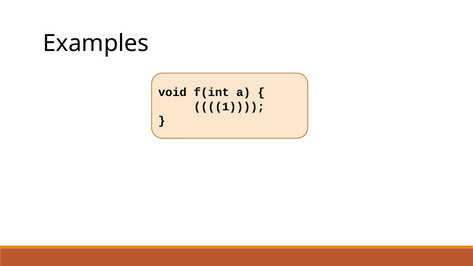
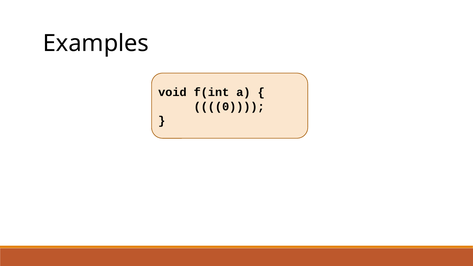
1: 1 -> 0
